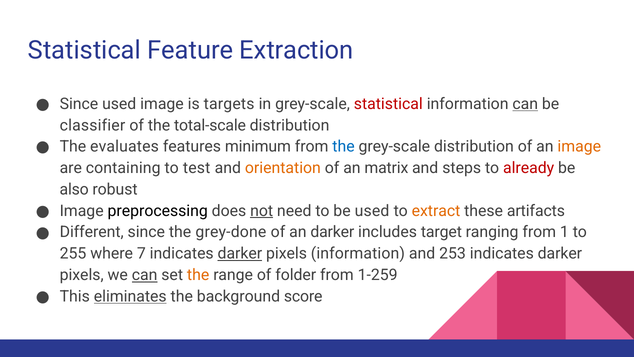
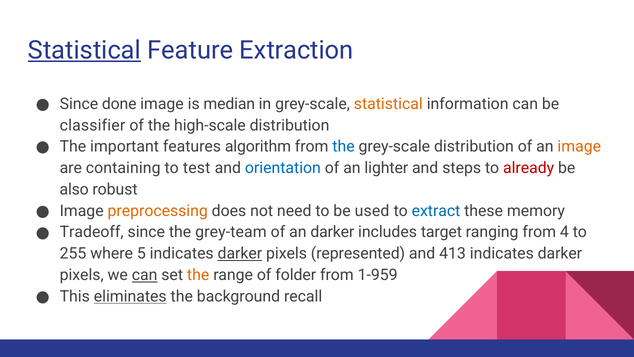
Statistical at (84, 50) underline: none -> present
Since used: used -> done
targets: targets -> median
statistical at (388, 104) colour: red -> orange
can at (525, 104) underline: present -> none
total-scale: total-scale -> high-scale
evaluates: evaluates -> important
minimum: minimum -> algorithm
orientation colour: orange -> blue
matrix: matrix -> lighter
preprocessing colour: black -> orange
not underline: present -> none
extract colour: orange -> blue
artifacts: artifacts -> memory
Different: Different -> Tradeoff
grey-done: grey-done -> grey-team
1: 1 -> 4
7: 7 -> 5
pixels information: information -> represented
253: 253 -> 413
1-259: 1-259 -> 1-959
score: score -> recall
